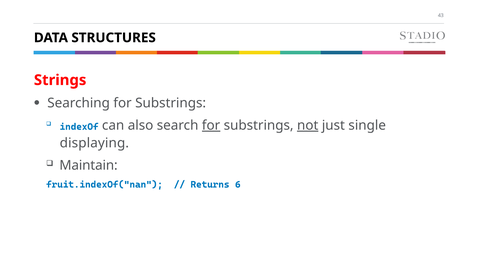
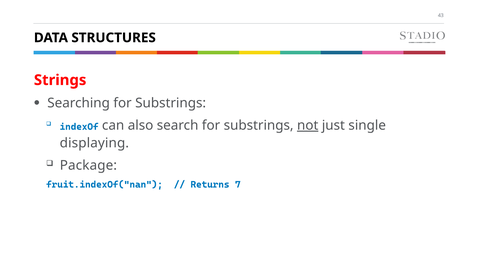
for at (211, 125) underline: present -> none
Maintain: Maintain -> Package
6: 6 -> 7
